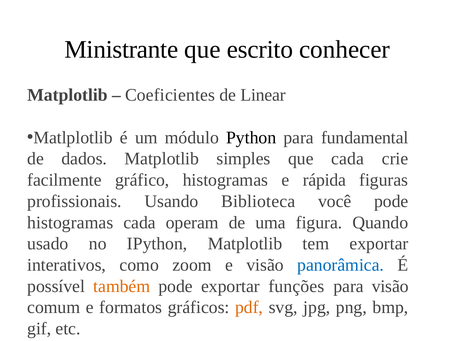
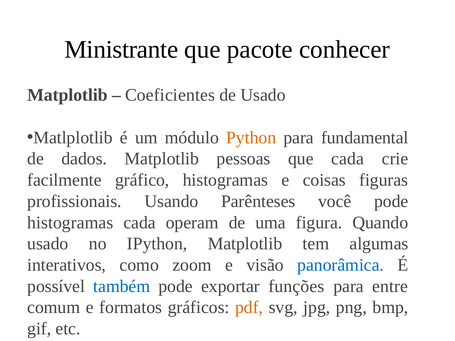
escrito: escrito -> pacote
de Linear: Linear -> Usado
Python colour: black -> orange
simples: simples -> pessoas
rápida: rápida -> coisas
Biblioteca: Biblioteca -> Parênteses
tem exportar: exportar -> algumas
também colour: orange -> blue
para visão: visão -> entre
